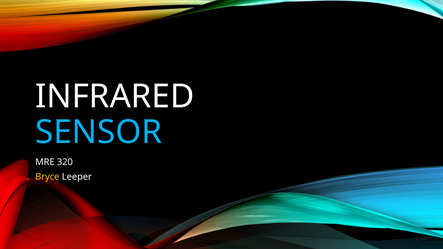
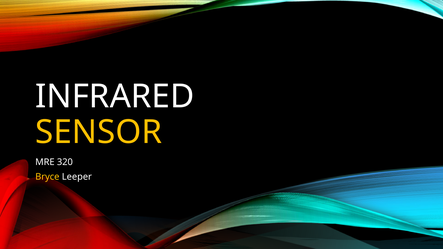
SENSOR colour: light blue -> yellow
